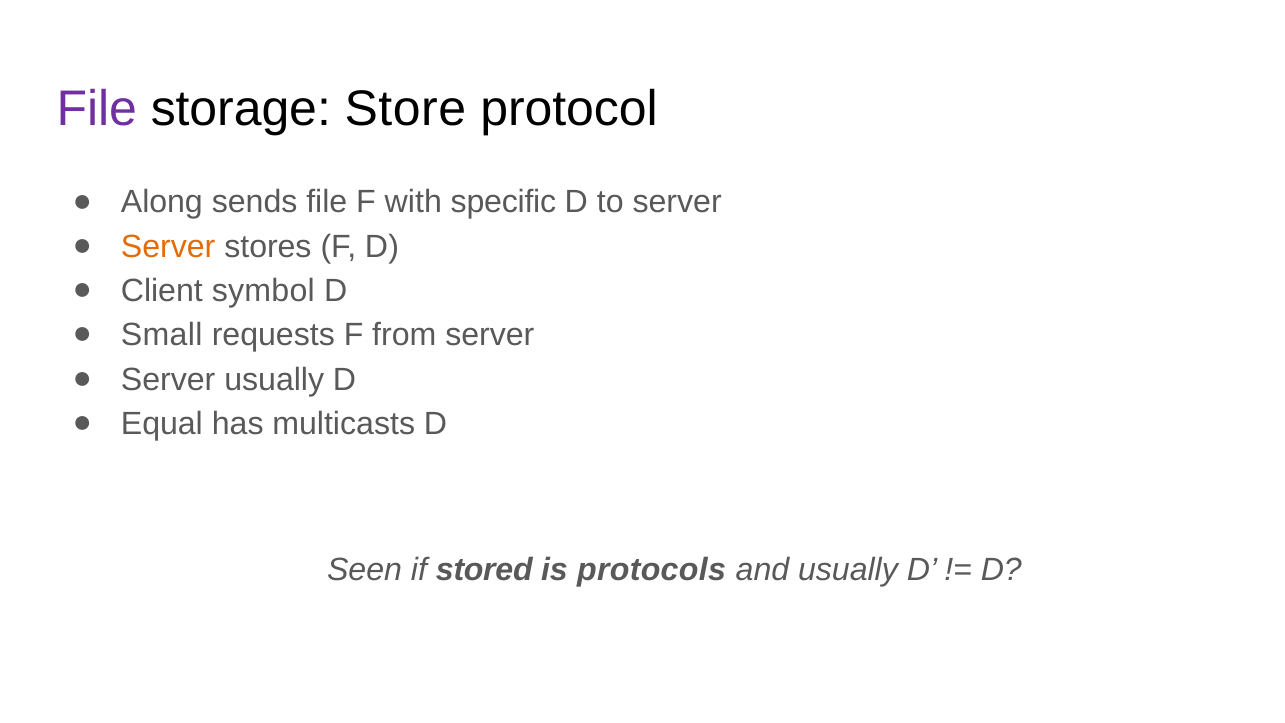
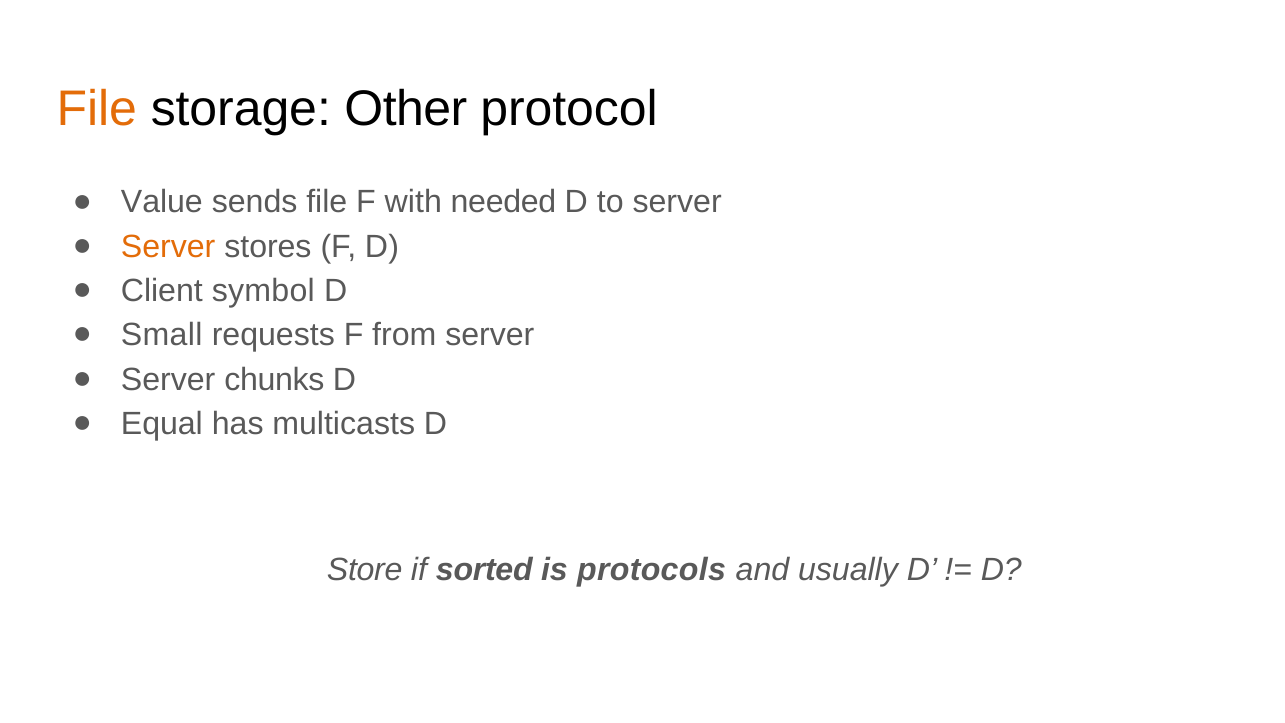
File at (97, 109) colour: purple -> orange
Store: Store -> Other
Along: Along -> Value
specific: specific -> needed
Server usually: usually -> chunks
Seen: Seen -> Store
stored: stored -> sorted
